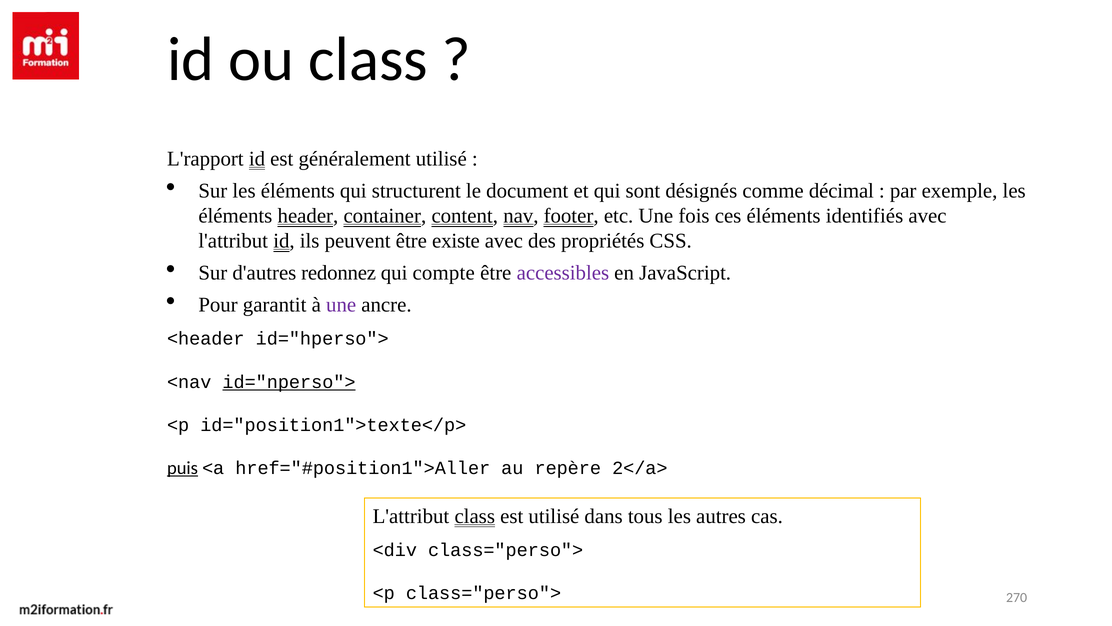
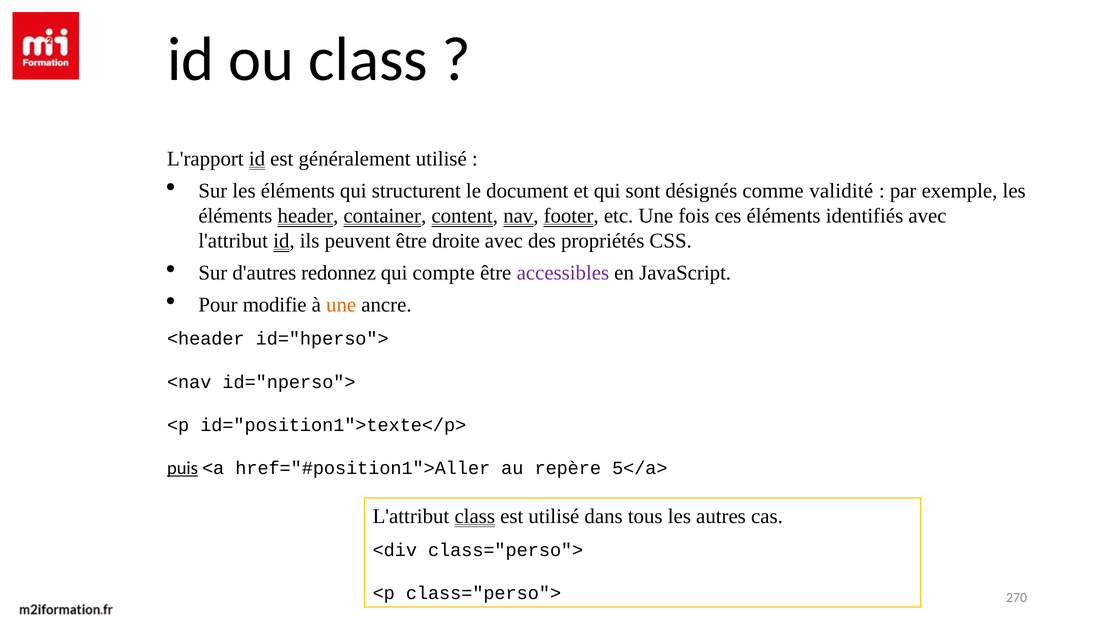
décimal: décimal -> validité
existe: existe -> droite
garantit: garantit -> modifie
une at (341, 305) colour: purple -> orange
id="nperso"> underline: present -> none
2</a>: 2</a> -> 5</a>
